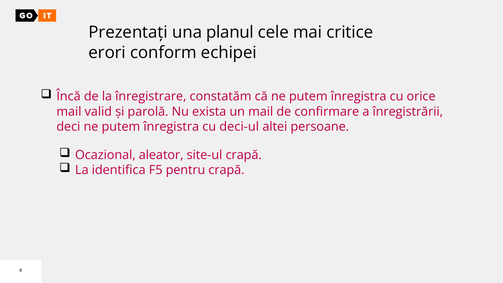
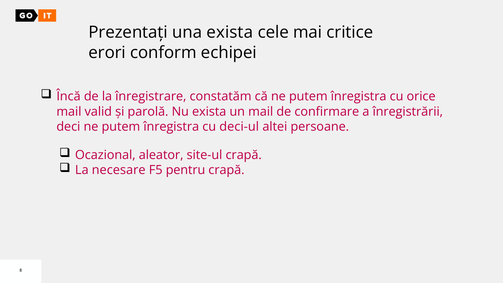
una planul: planul -> exista
identifica: identifica -> necesare
